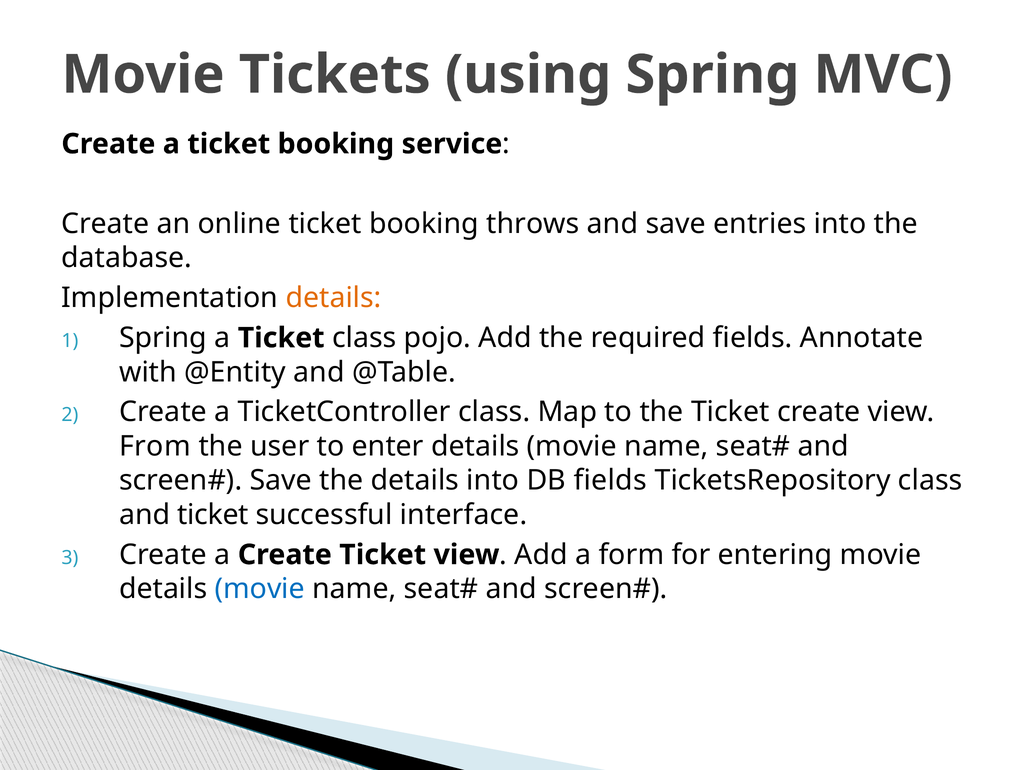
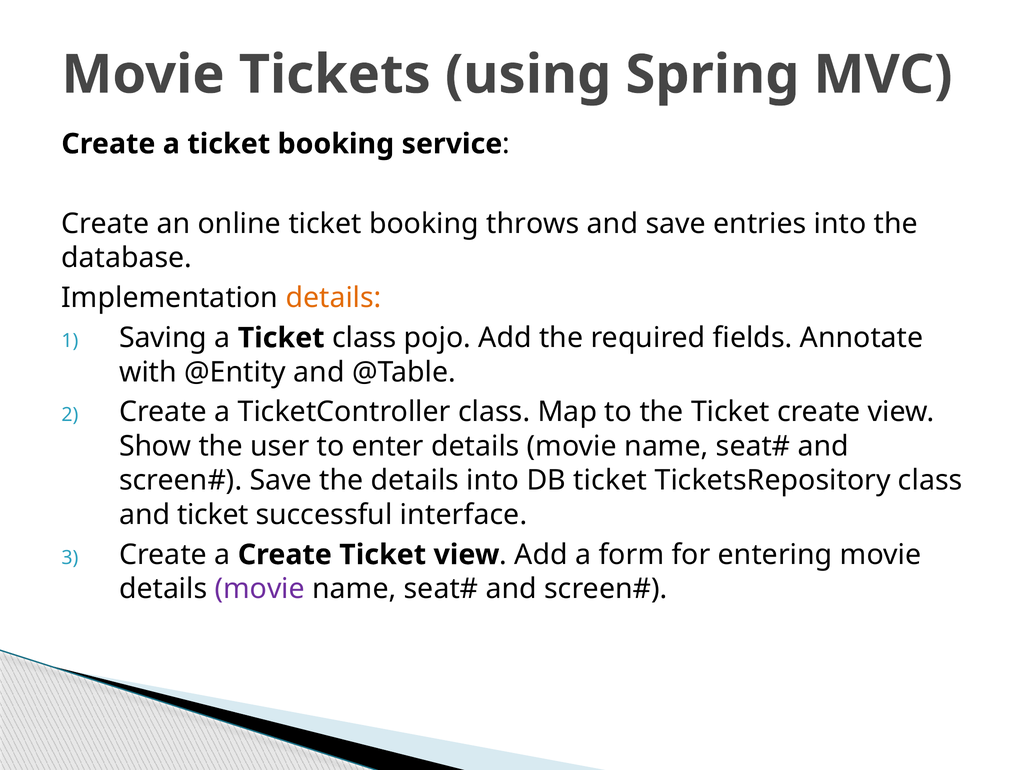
Spring at (163, 338): Spring -> Saving
From: From -> Show
DB fields: fields -> ticket
movie at (260, 589) colour: blue -> purple
